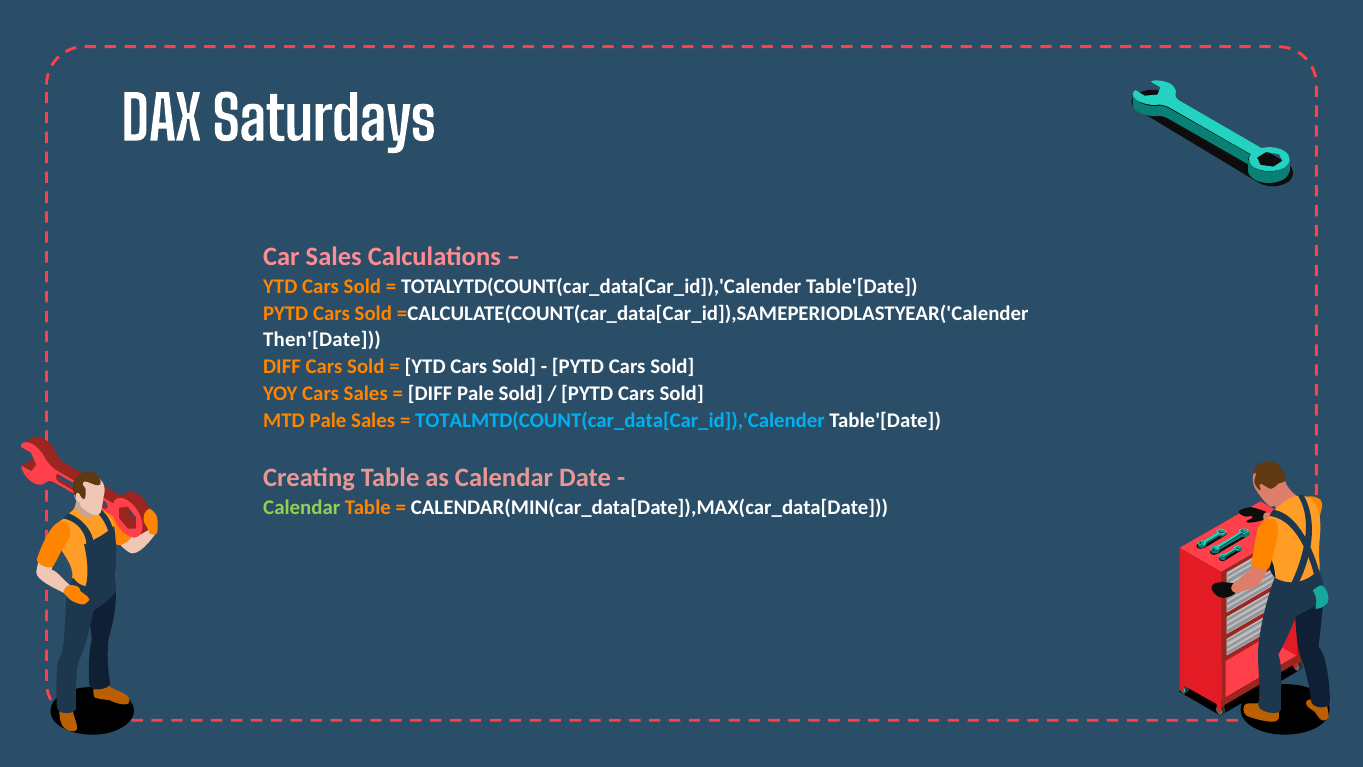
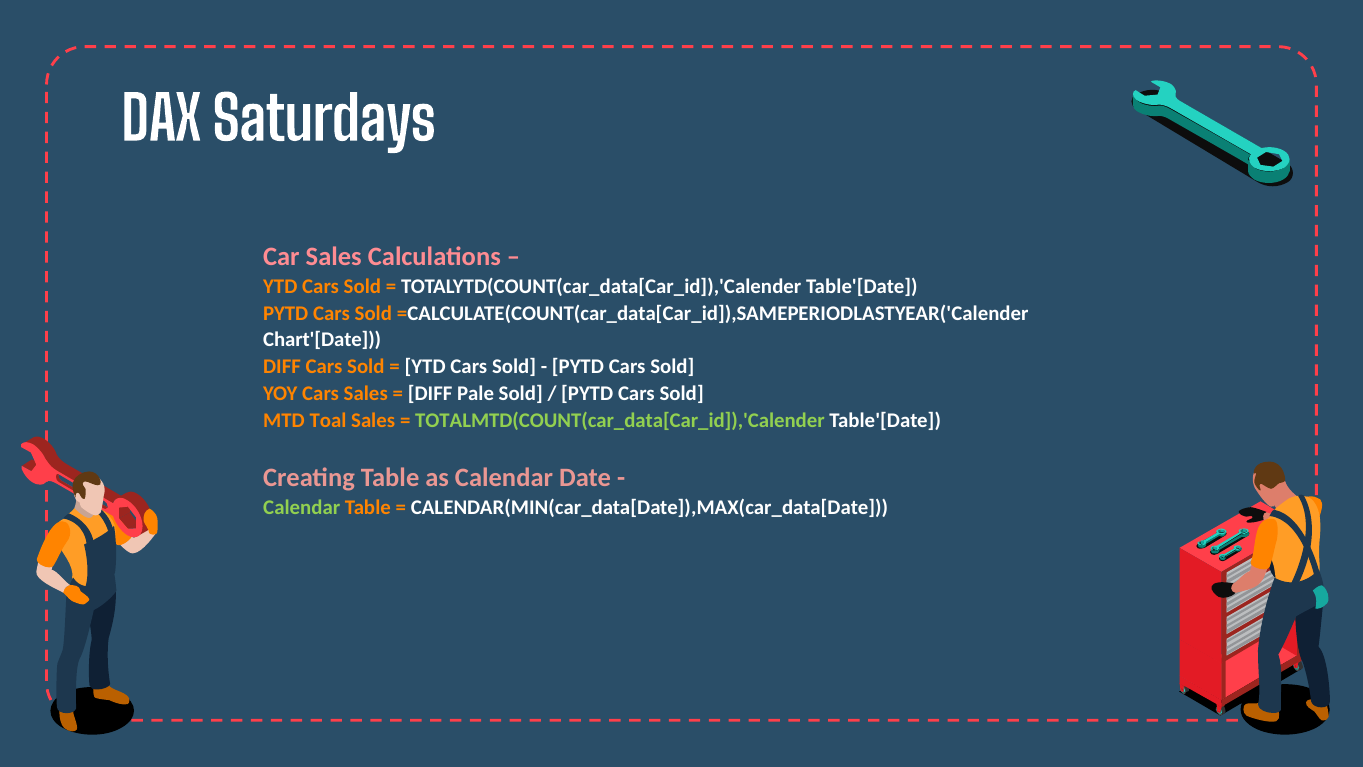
Then'[Date: Then'[Date -> Chart'[Date
MTD Pale: Pale -> Toal
TOTALMTD(COUNT(car_data[Car_id]),'Calender colour: light blue -> light green
